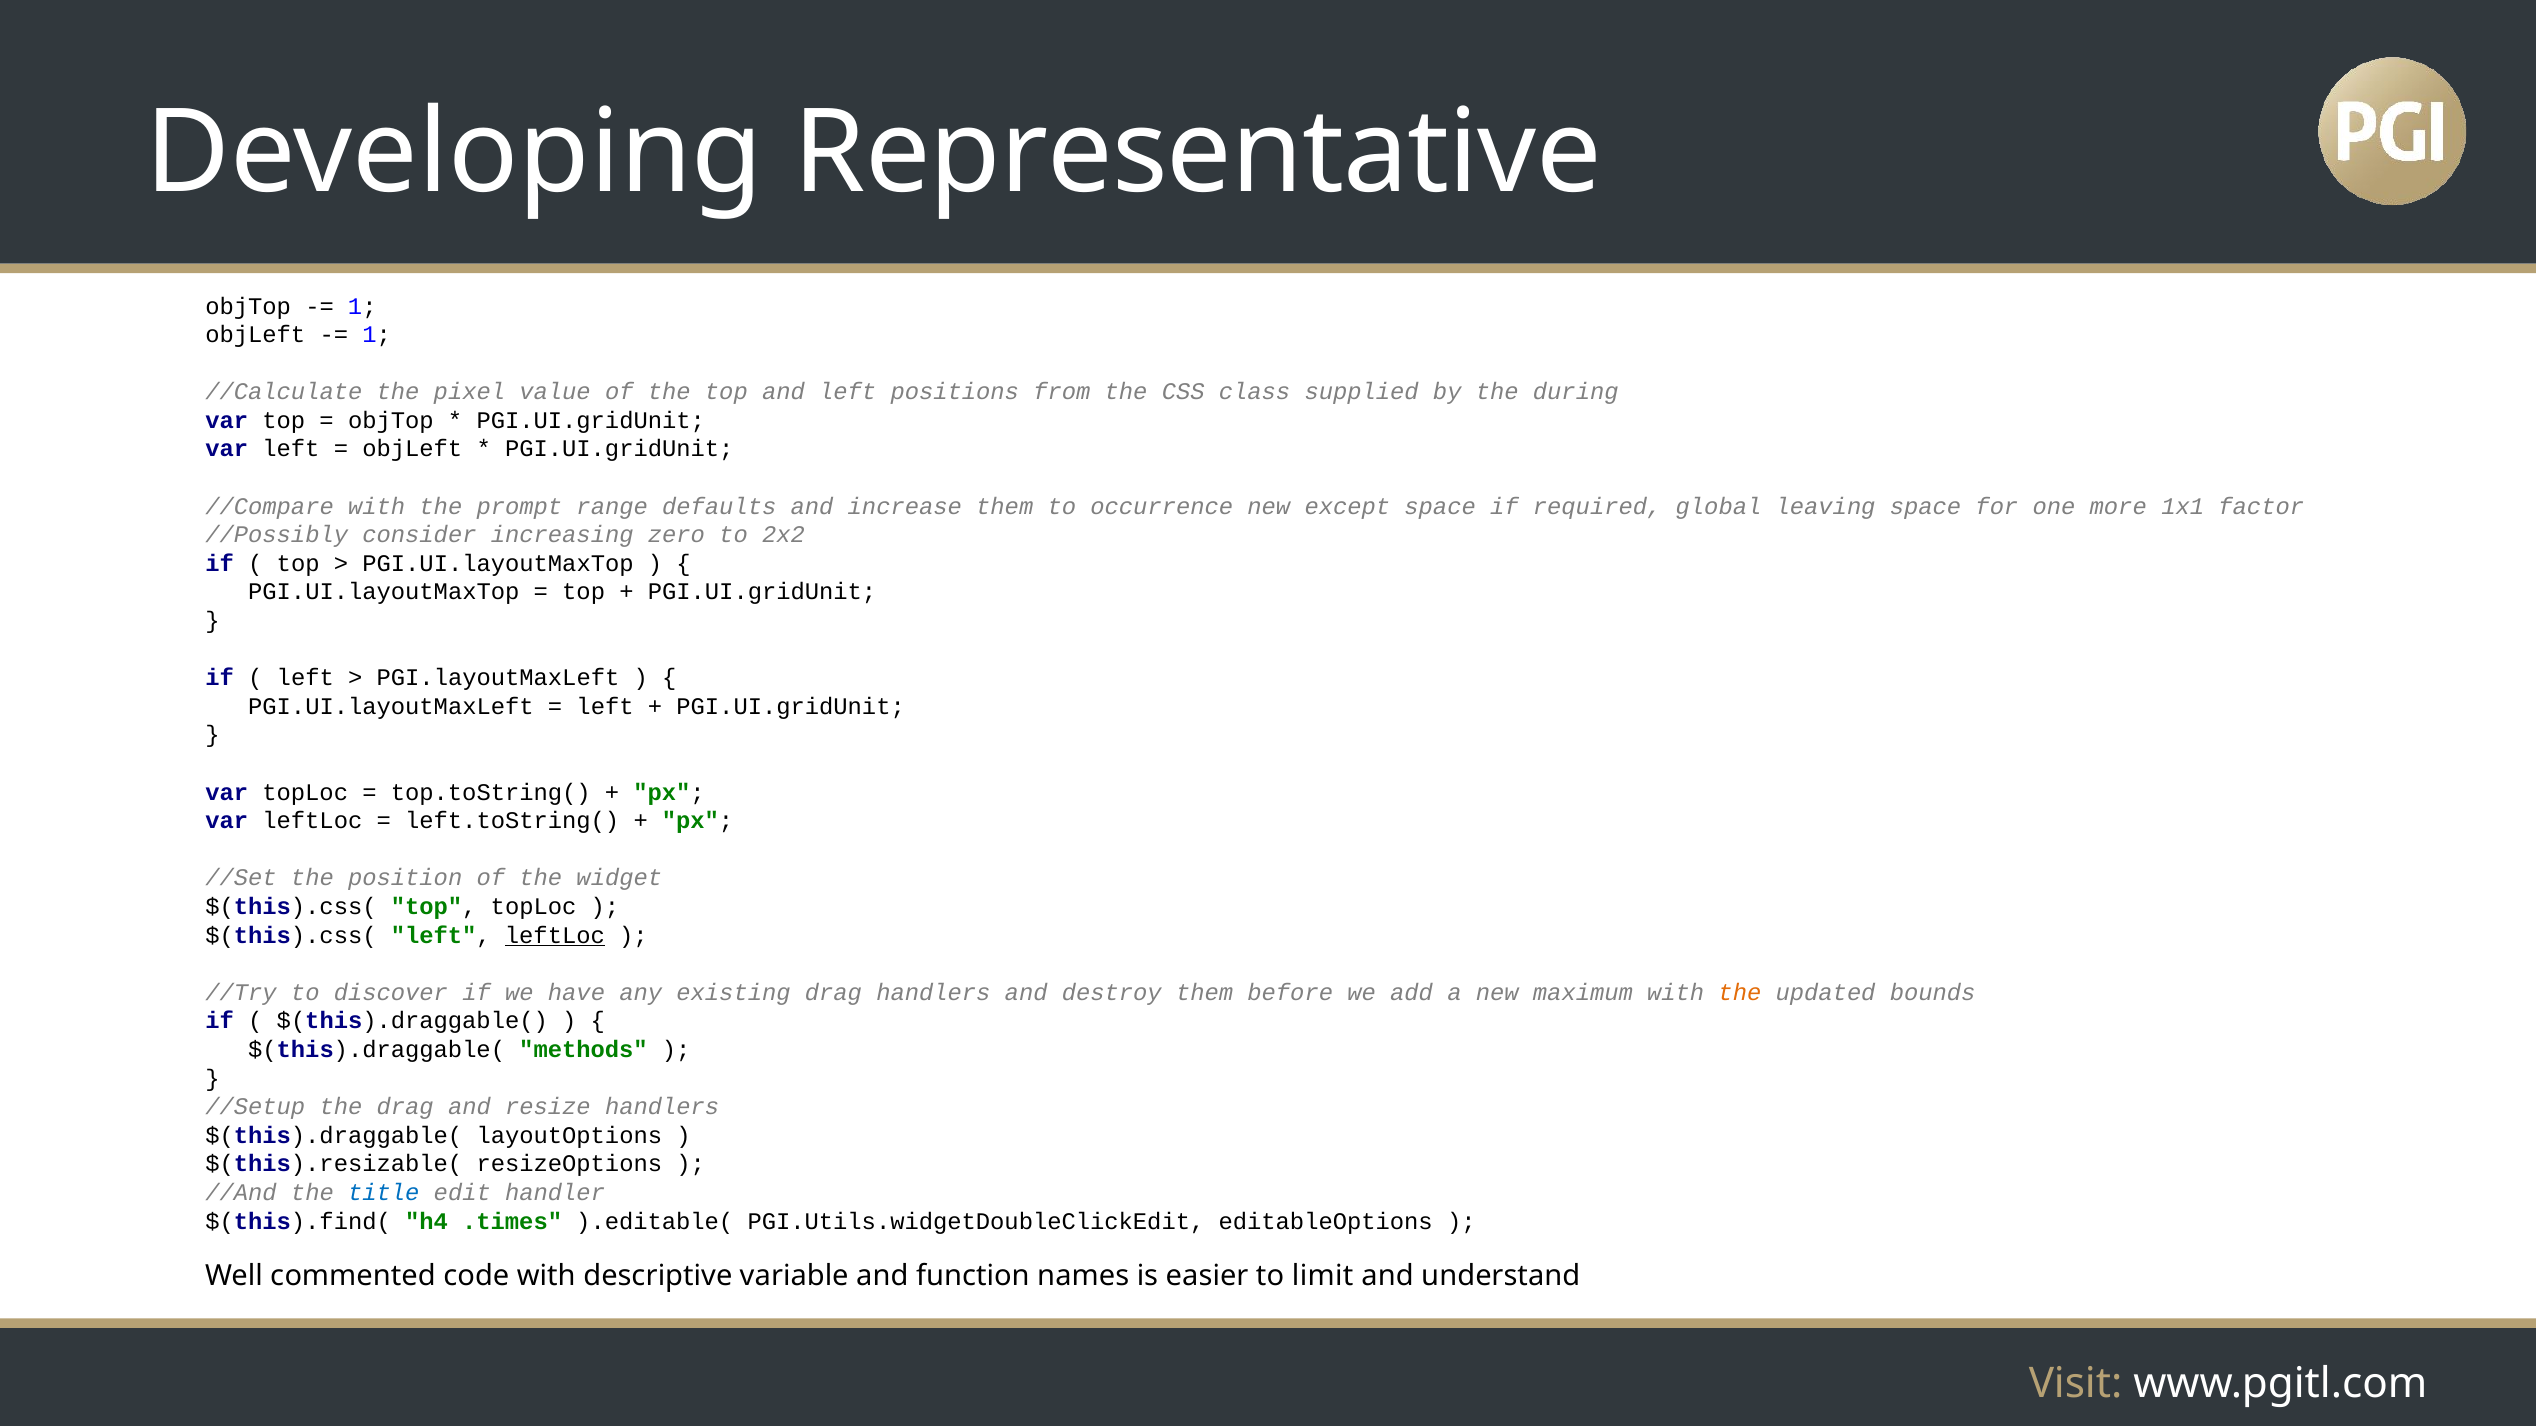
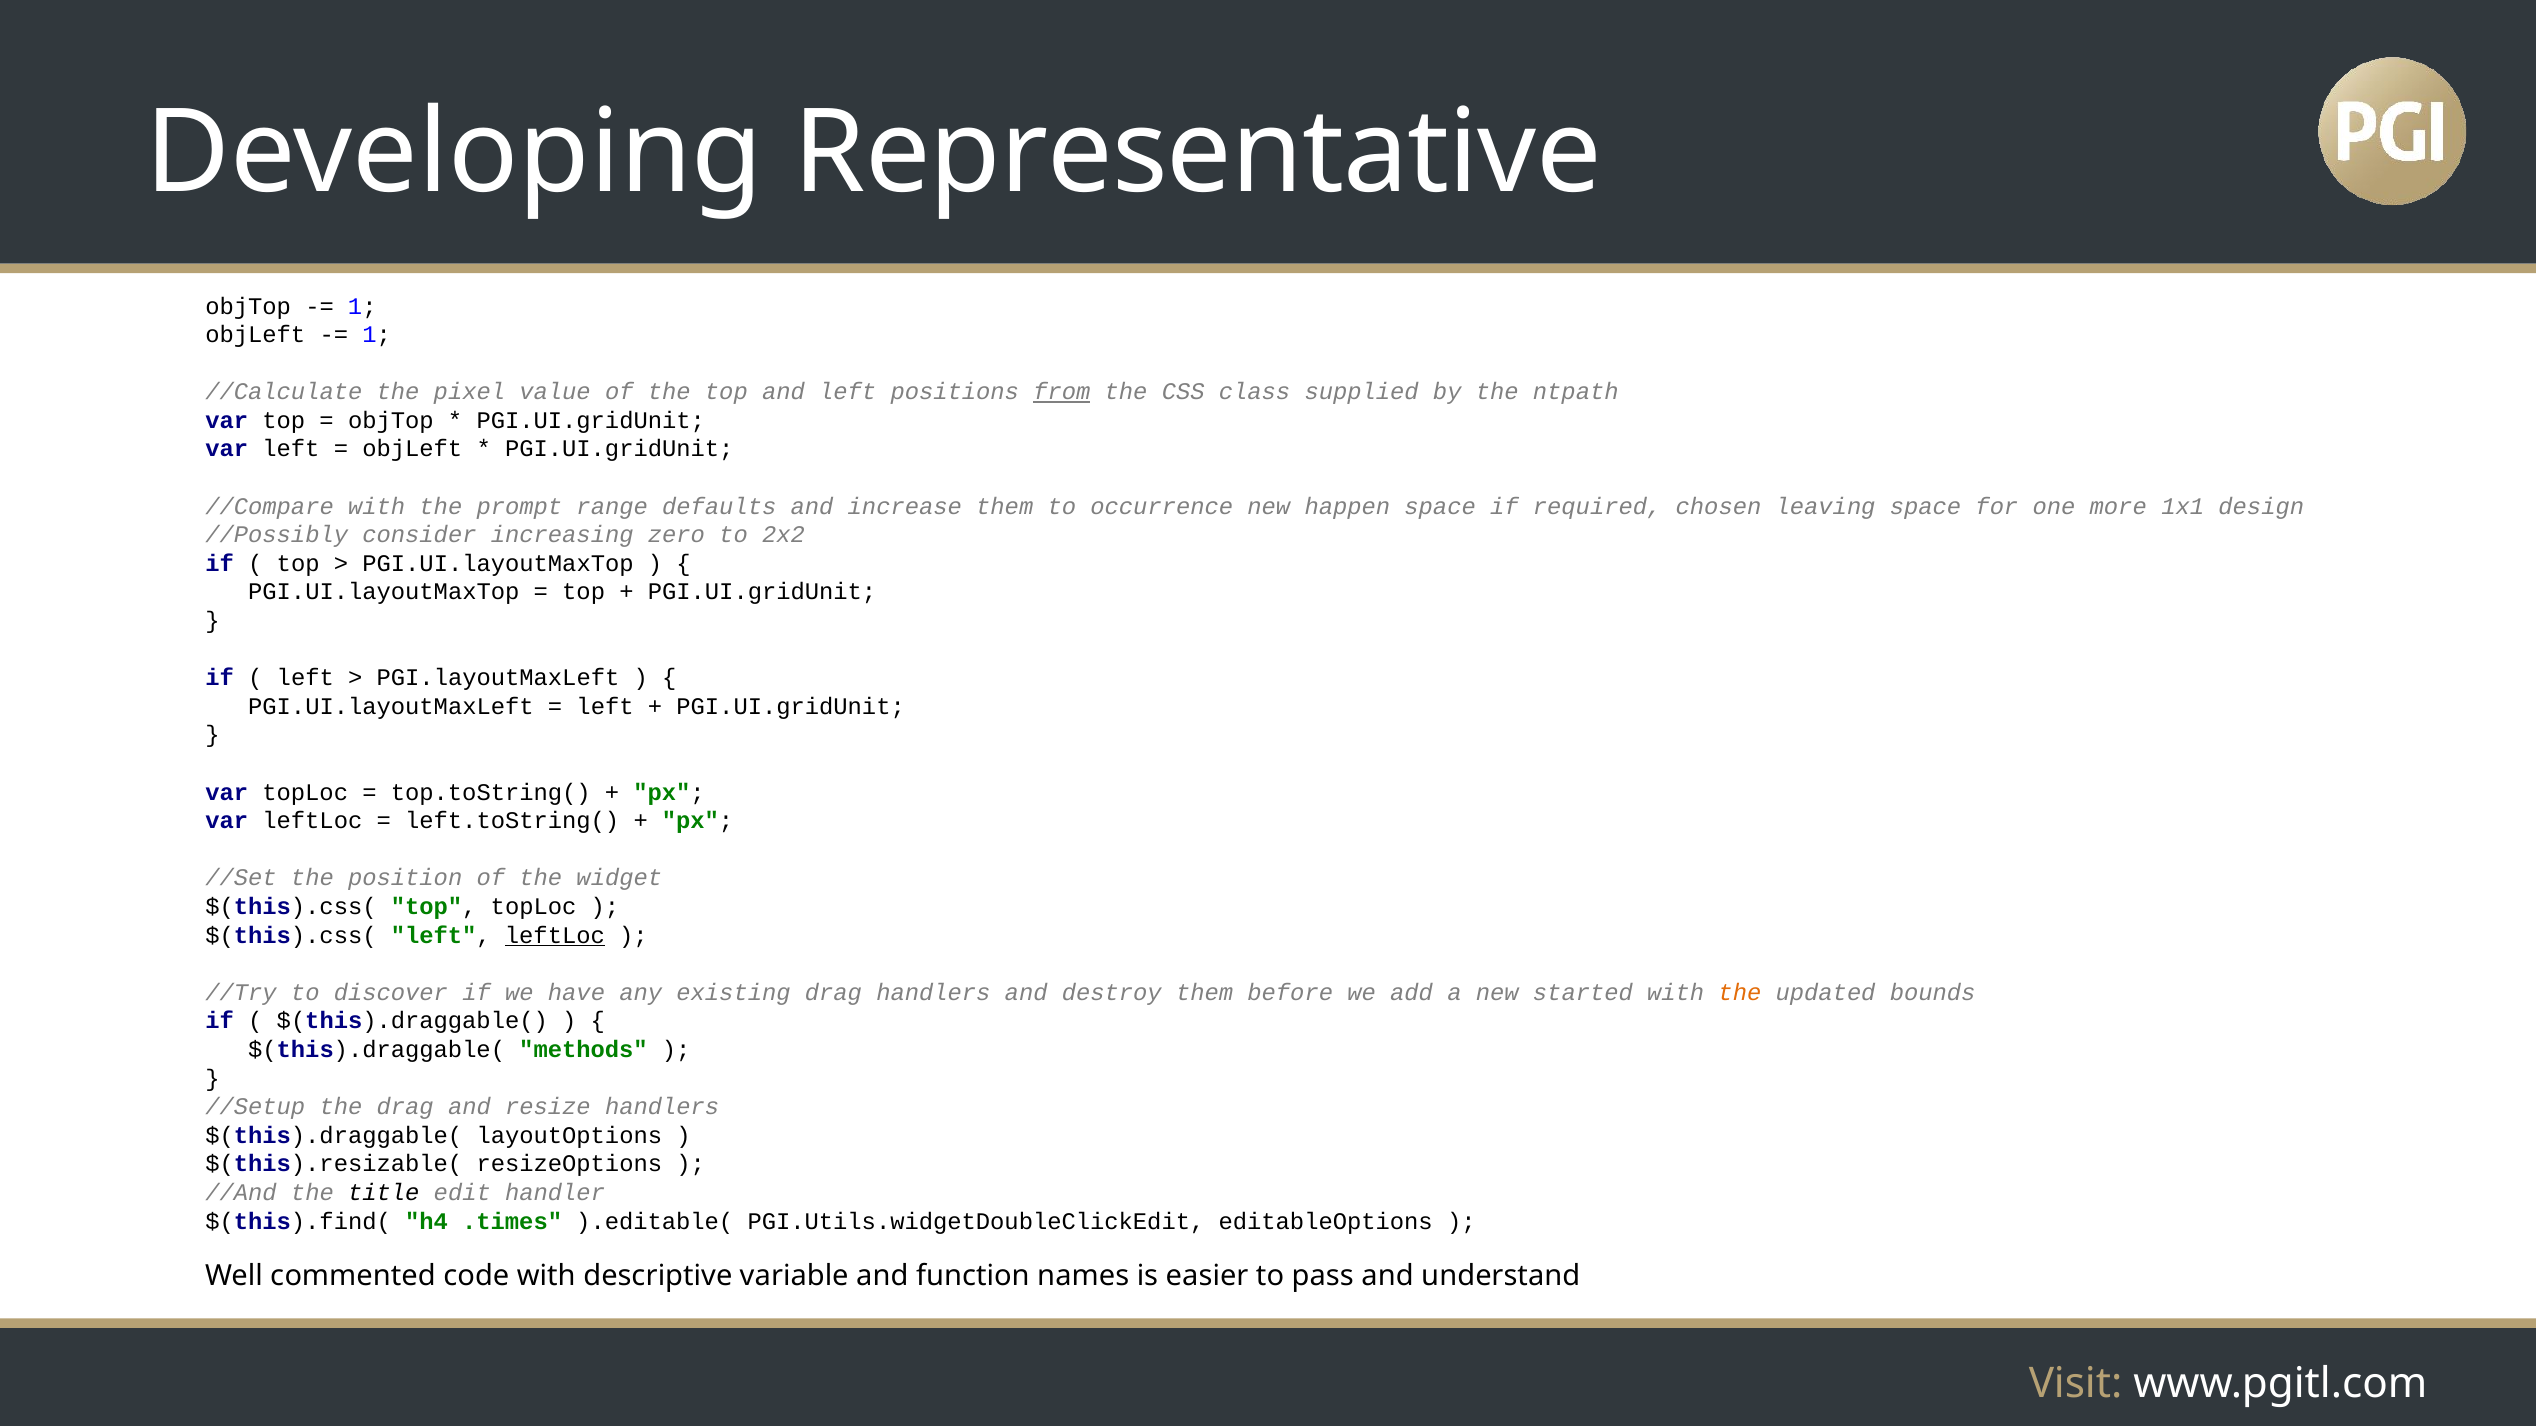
from underline: none -> present
during: during -> ntpath
except: except -> happen
global: global -> chosen
factor: factor -> design
maximum: maximum -> started
title colour: blue -> black
limit: limit -> pass
